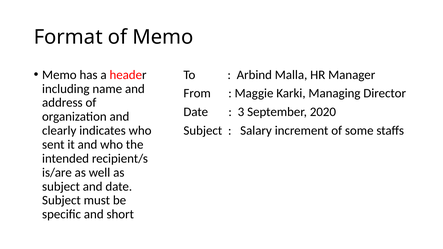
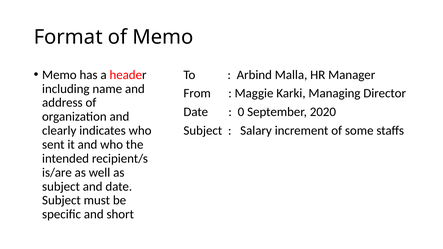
3: 3 -> 0
